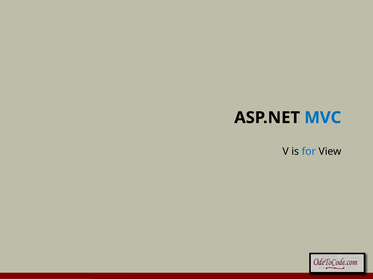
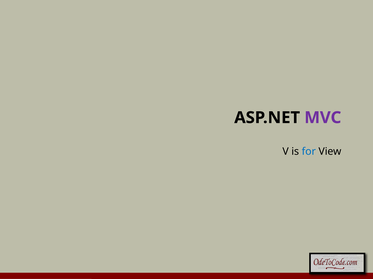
MVC colour: blue -> purple
